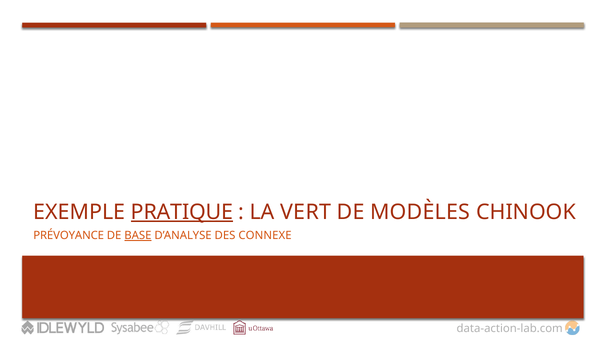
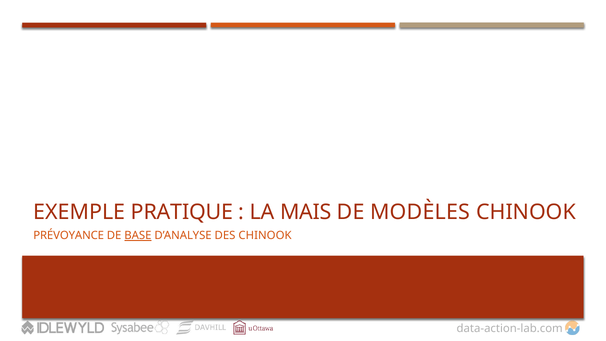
PRATIQUE underline: present -> none
VERT: VERT -> MAIS
DES CONNEXE: CONNEXE -> CHINOOK
